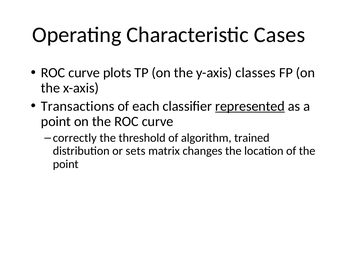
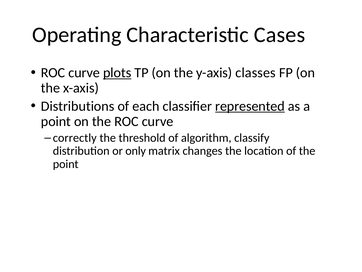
plots underline: none -> present
Transactions: Transactions -> Distributions
trained: trained -> classify
sets: sets -> only
